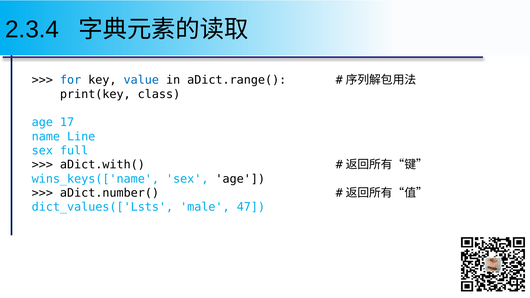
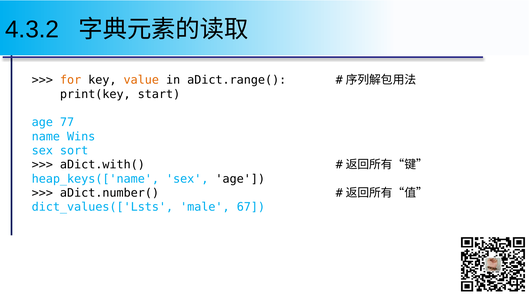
2.3.4: 2.3.4 -> 4.3.2
for colour: blue -> orange
value colour: blue -> orange
class: class -> start
17: 17 -> 77
Line: Line -> Wins
full: full -> sort
wins_keys(['name: wins_keys(['name -> heap_keys(['name
47: 47 -> 67
